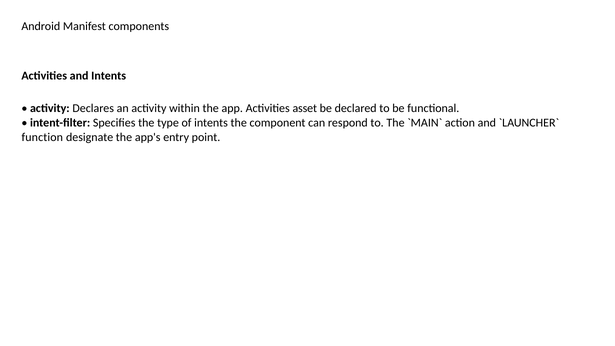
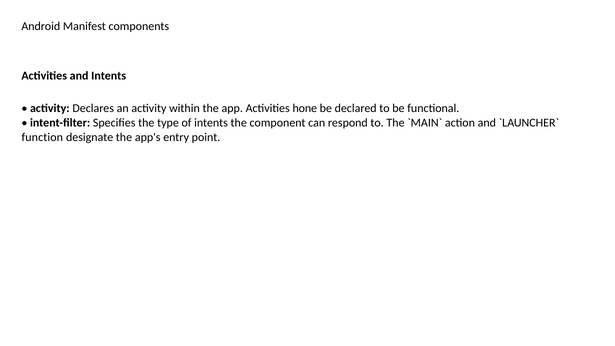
asset: asset -> hone
